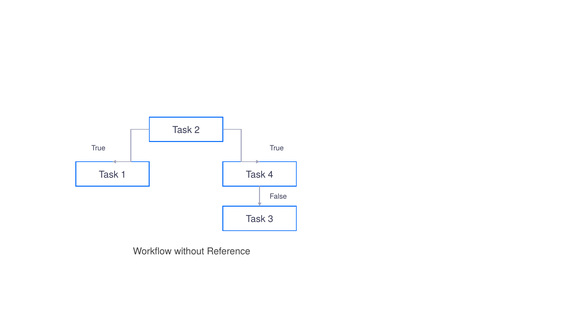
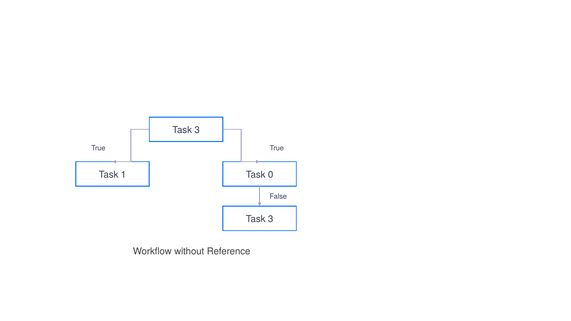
2 at (197, 130): 2 -> 3
4: 4 -> 0
